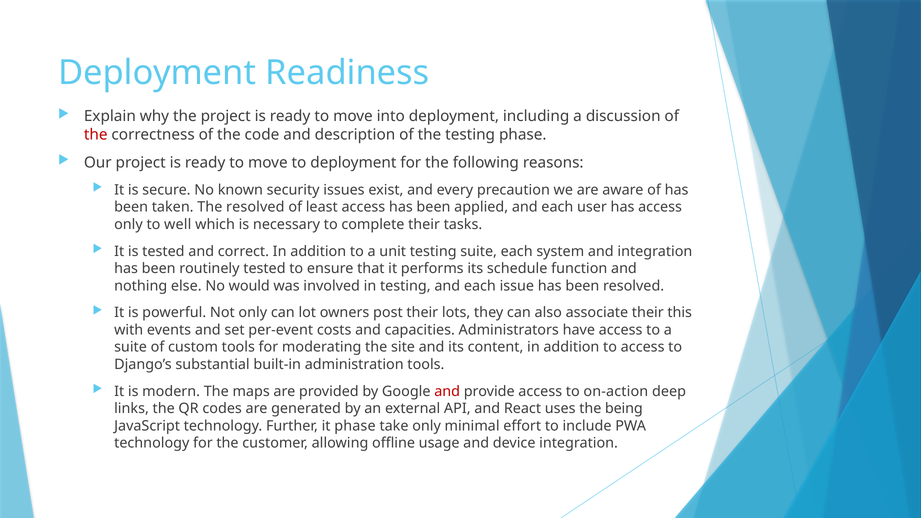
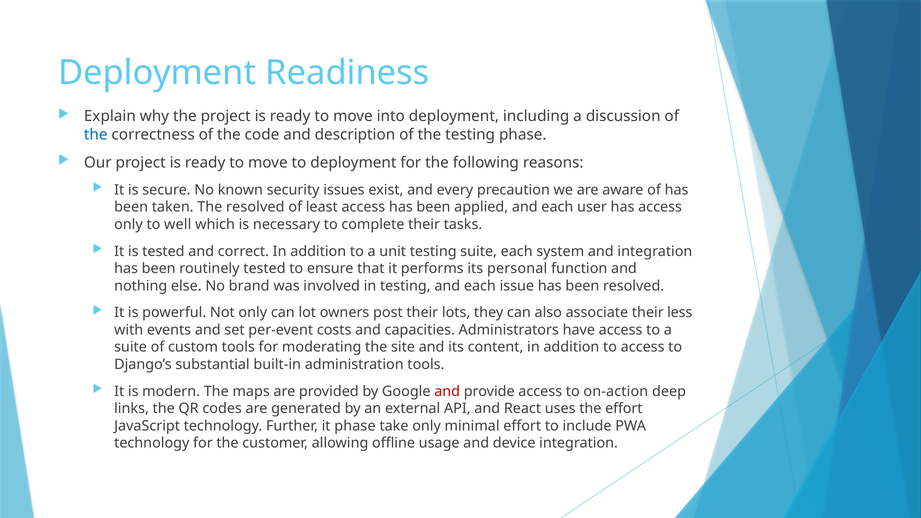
the at (96, 135) colour: red -> blue
schedule: schedule -> personal
would: would -> brand
this: this -> less
the being: being -> effort
